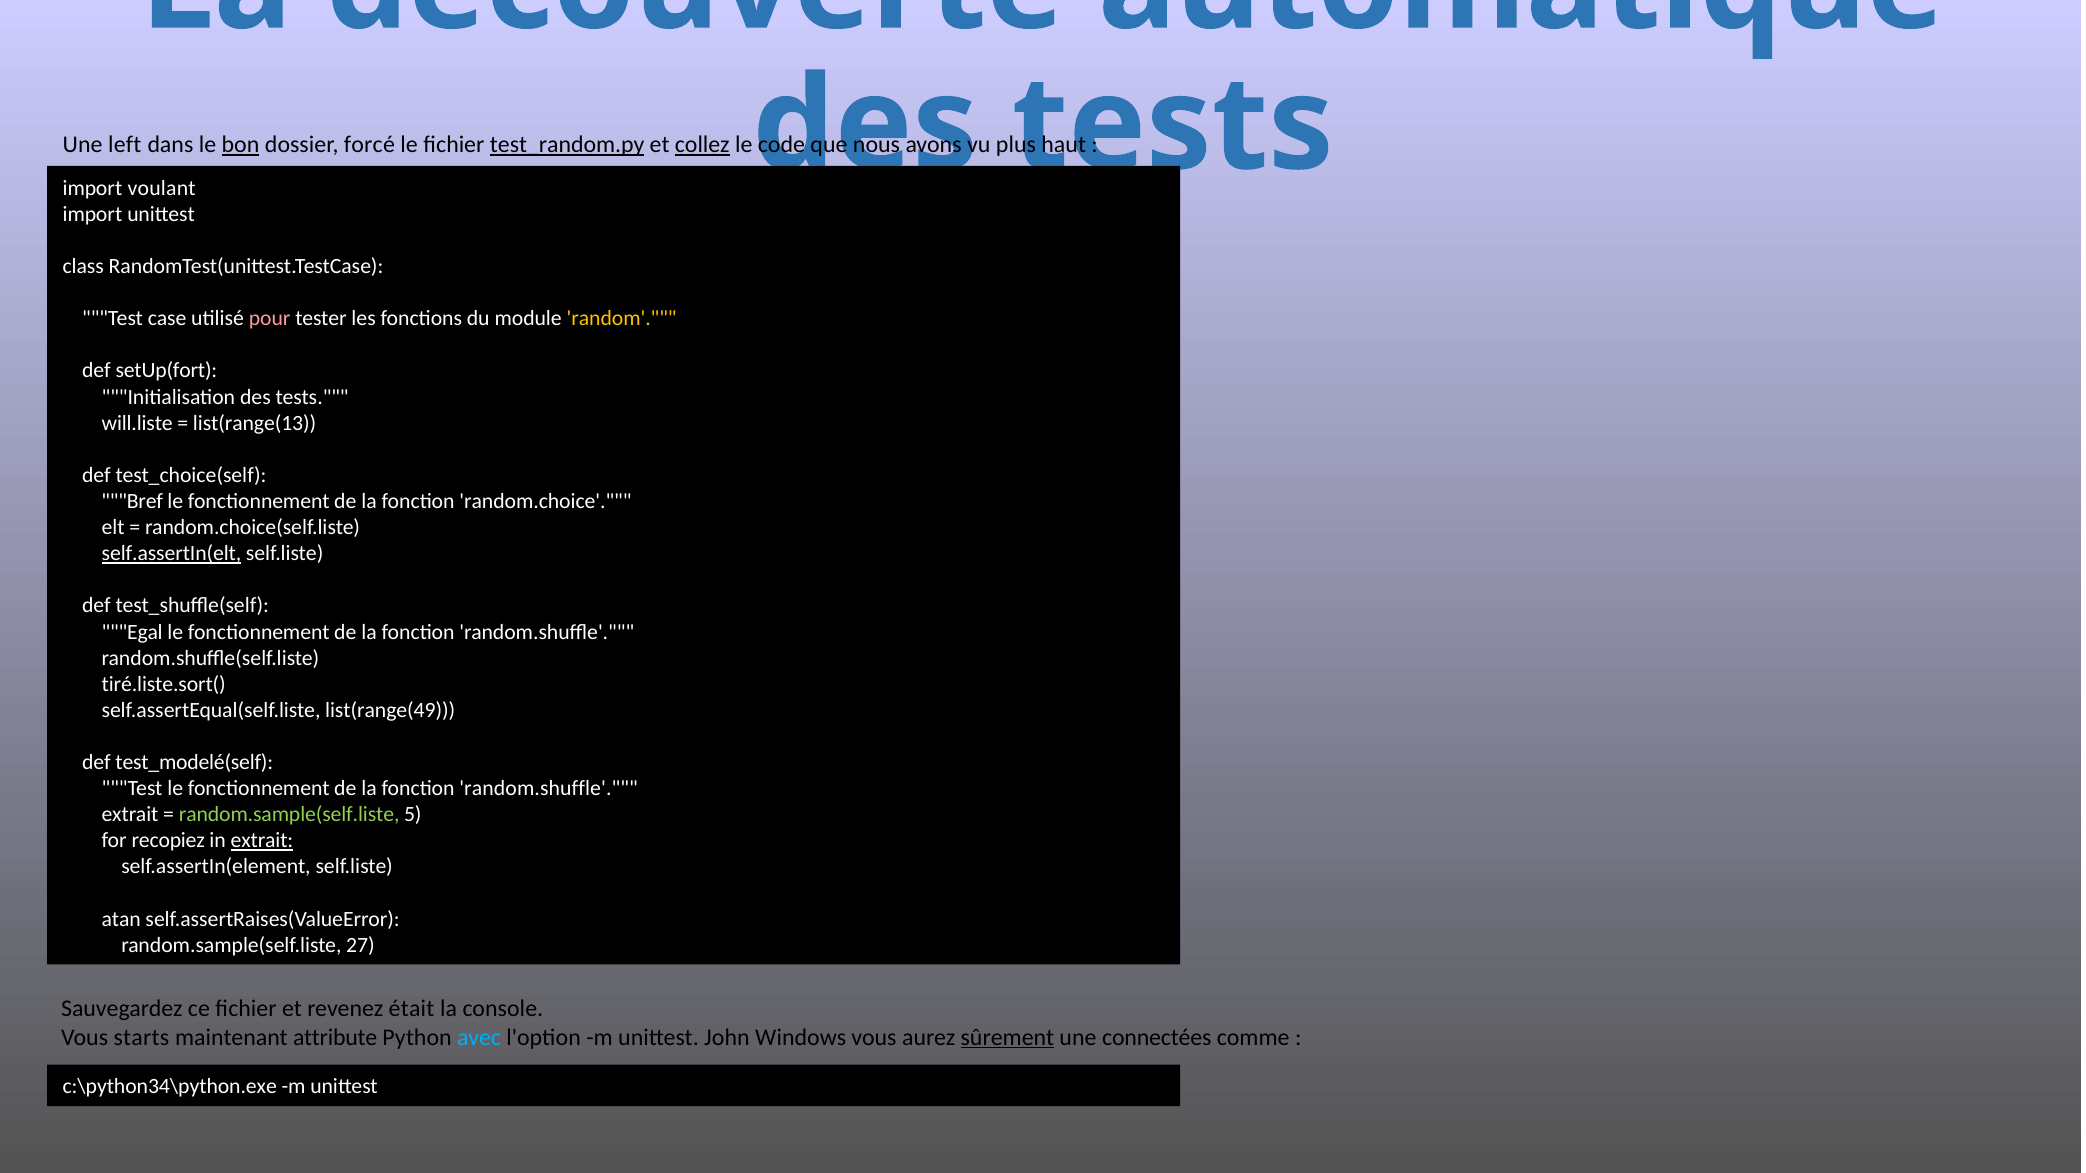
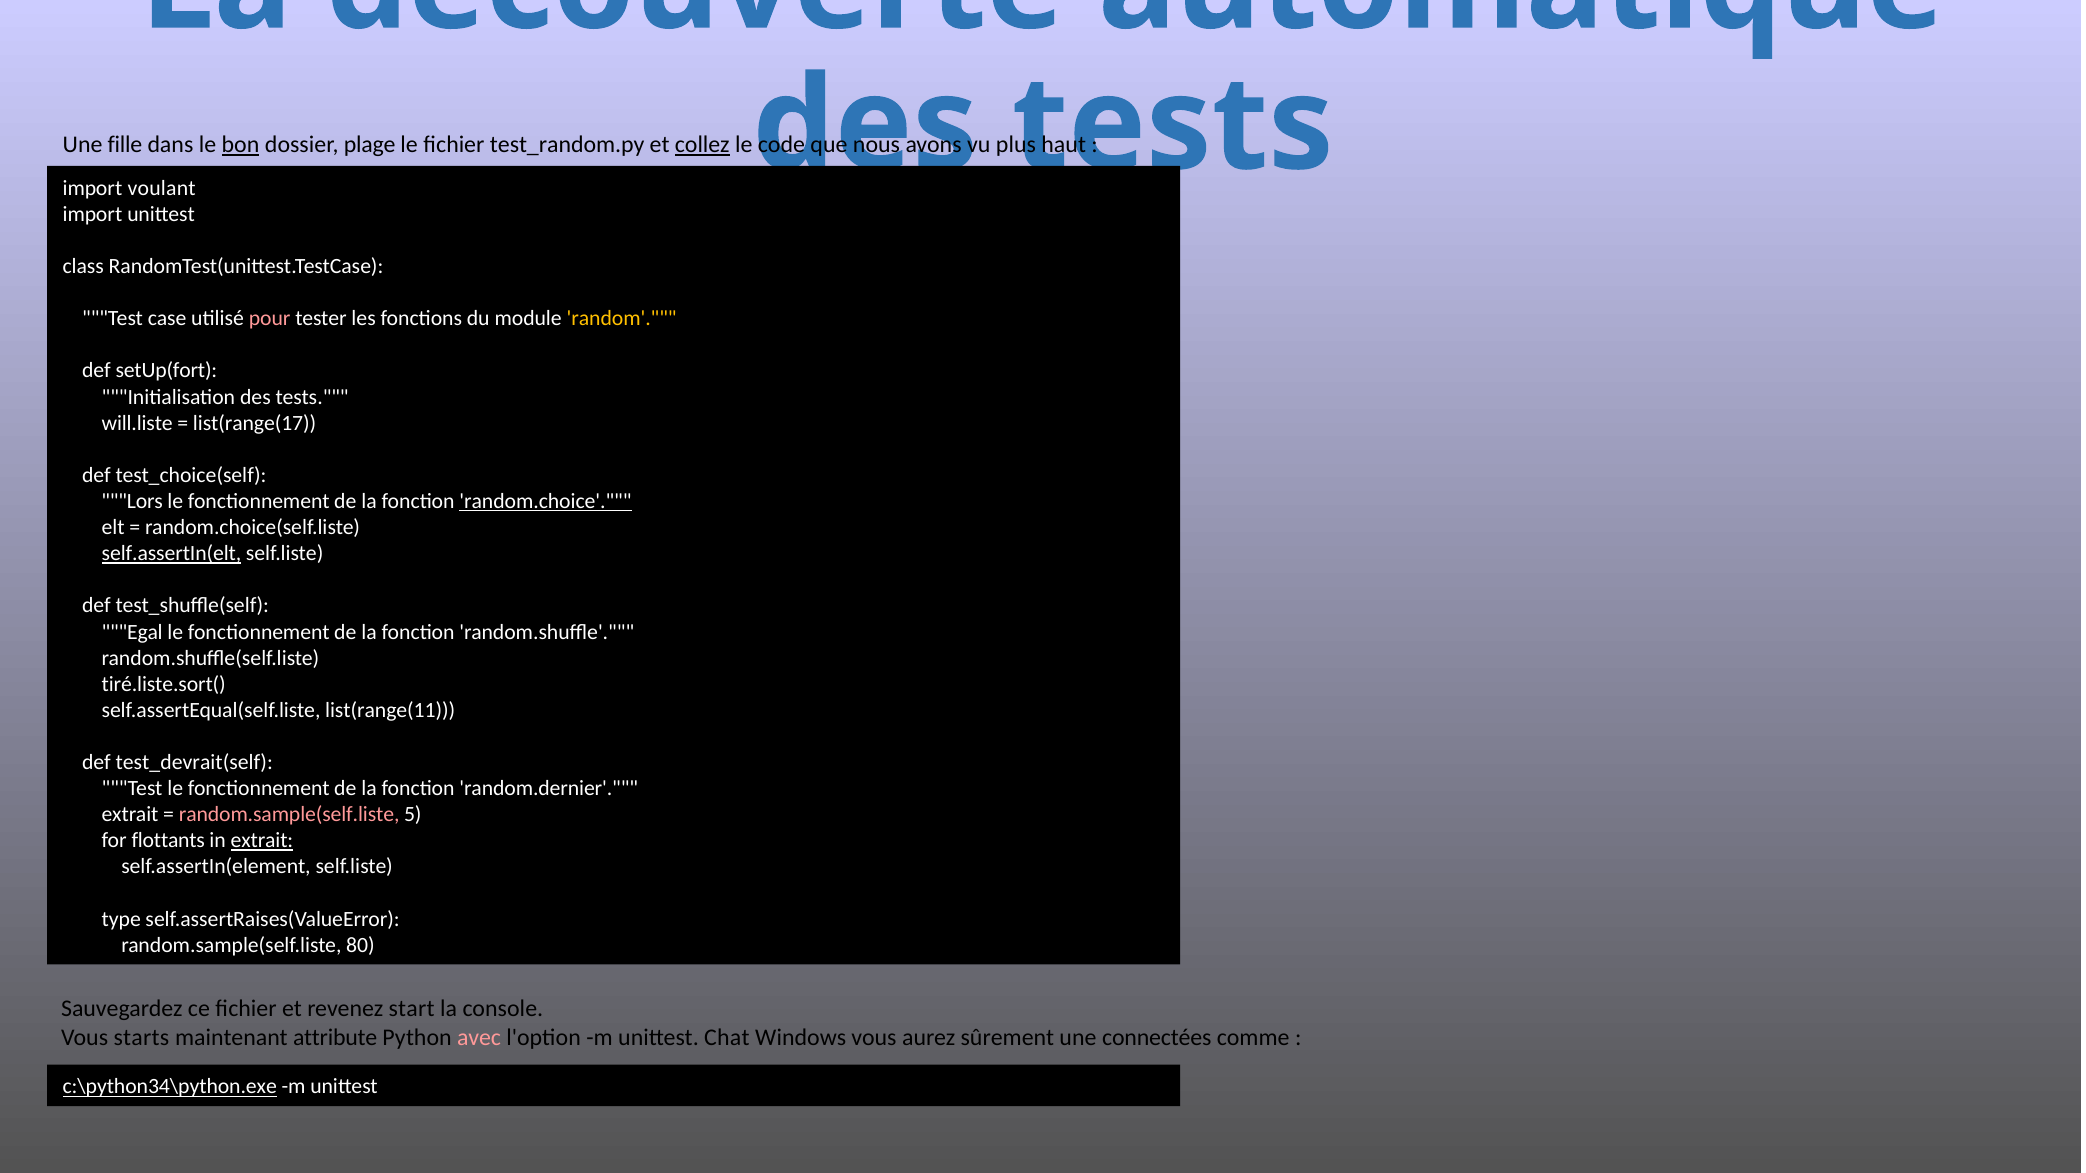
left: left -> fille
forcé: forcé -> plage
test_random.py underline: present -> none
list(range(13: list(range(13 -> list(range(17
Bref: Bref -> Lors
random.choice underline: none -> present
list(range(49: list(range(49 -> list(range(11
test_modelé(self: test_modelé(self -> test_devrait(self
random.shuffle at (549, 789): random.shuffle -> random.dernier
random.sample(self.liste at (289, 815) colour: light green -> pink
recopiez: recopiez -> flottants
atan: atan -> type
27: 27 -> 80
était: était -> start
avec colour: light blue -> pink
John: John -> Chat
sûrement underline: present -> none
c:\python34\python.exe underline: none -> present
